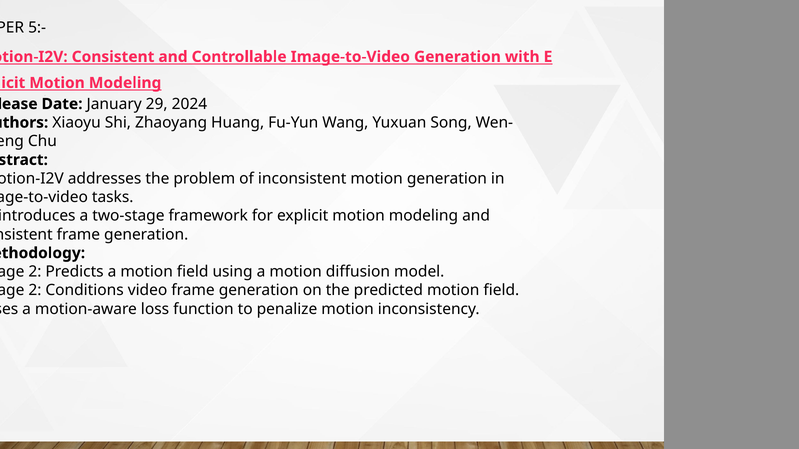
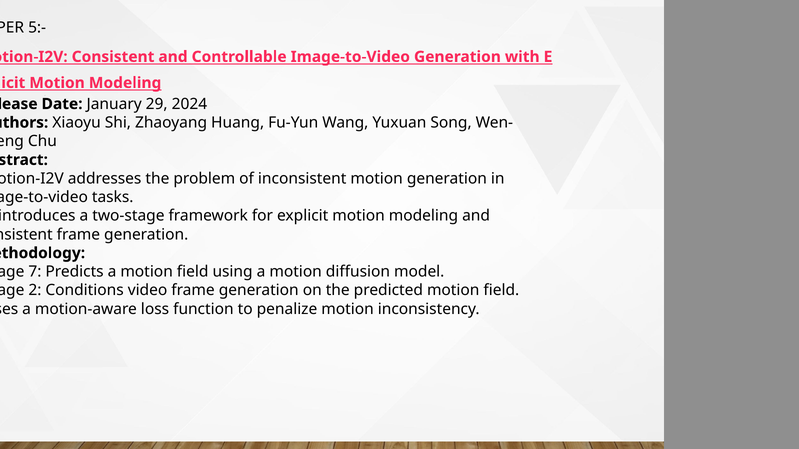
2 at (35, 272): 2 -> 7
